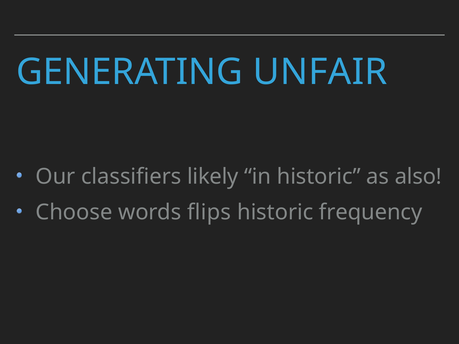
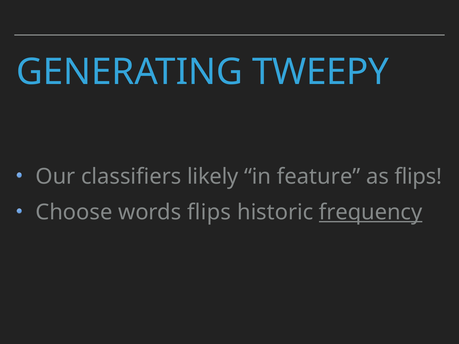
UNFAIR: UNFAIR -> TWEEPY
in historic: historic -> feature
as also: also -> flips
frequency underline: none -> present
